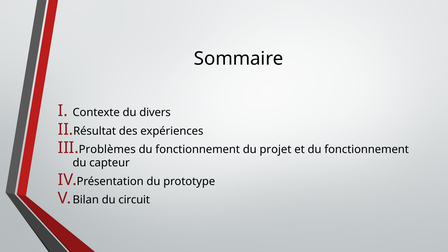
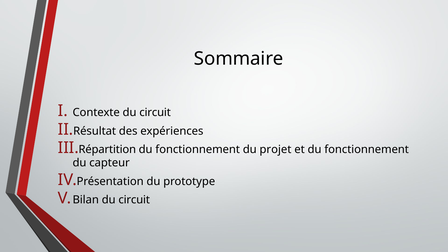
Contexte du divers: divers -> circuit
Problèmes: Problèmes -> Répartition
